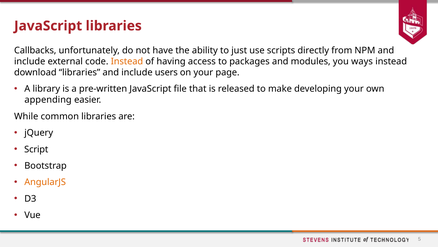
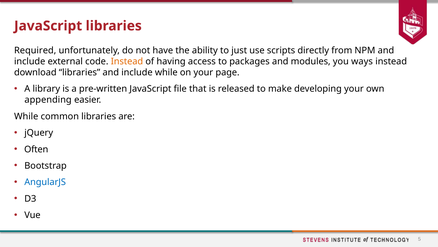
Callbacks: Callbacks -> Required
include users: users -> while
Script: Script -> Often
AngularJS colour: orange -> blue
